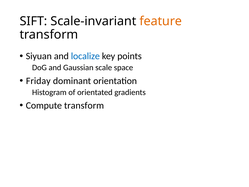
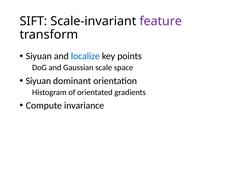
feature colour: orange -> purple
Friday at (38, 81): Friday -> Siyuan
Compute transform: transform -> invariance
